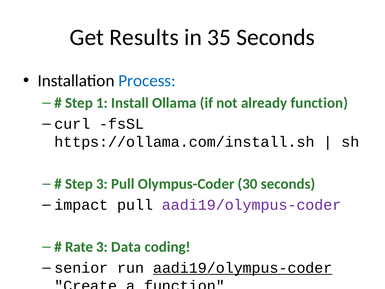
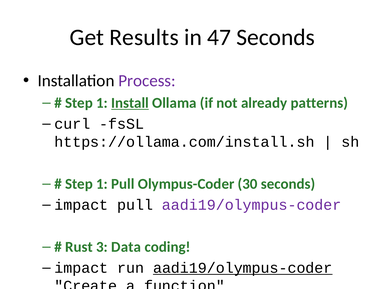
35: 35 -> 47
Process colour: blue -> purple
Install underline: none -> present
already function: function -> patterns
3 at (102, 184): 3 -> 1
Rate: Rate -> Rust
senior at (81, 268): senior -> impact
